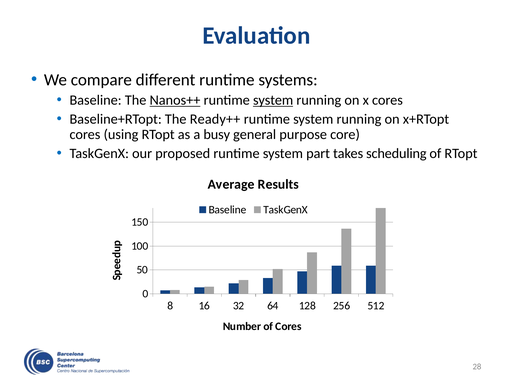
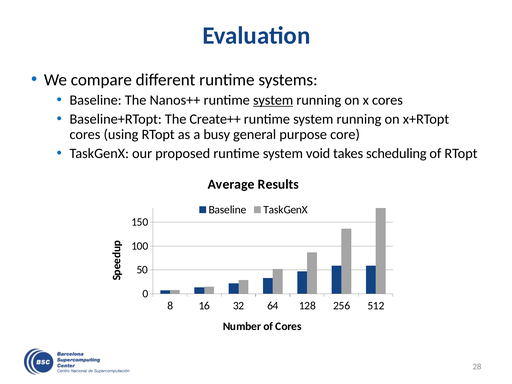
Nanos++ underline: present -> none
Ready++: Ready++ -> Create++
part: part -> void
